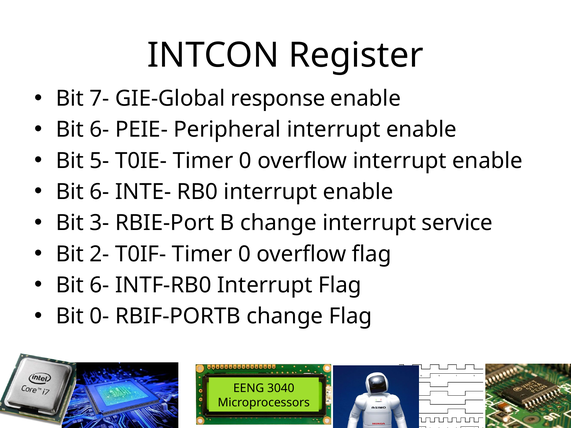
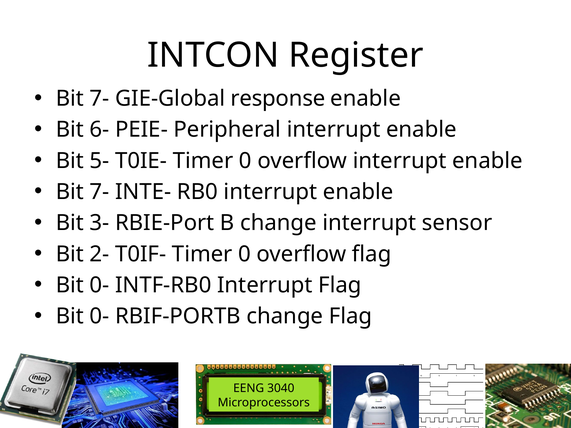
6- at (99, 192): 6- -> 7-
service: service -> sensor
6- at (99, 285): 6- -> 0-
